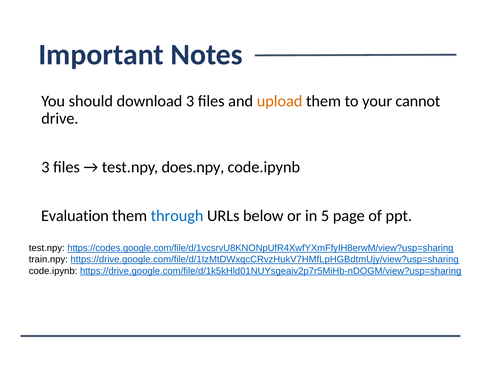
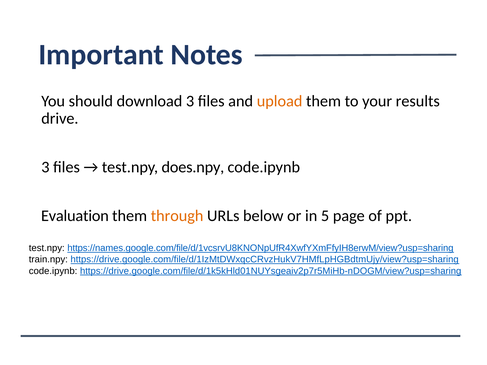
cannot: cannot -> results
through colour: blue -> orange
https://codes.google.com/file/d/1vcsrvU8KNONpUfR4XwfYXmFfyIH8erwM/view?usp=sharing: https://codes.google.com/file/d/1vcsrvU8KNONpUfR4XwfYXmFfyIH8erwM/view?usp=sharing -> https://names.google.com/file/d/1vcsrvU8KNONpUfR4XwfYXmFfyIH8erwM/view?usp=sharing
